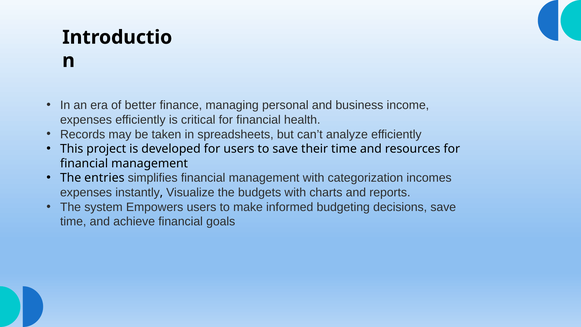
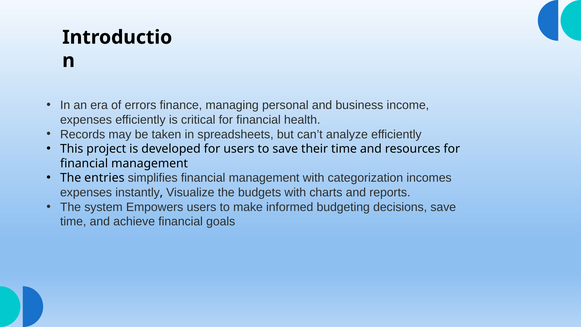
better: better -> errors
